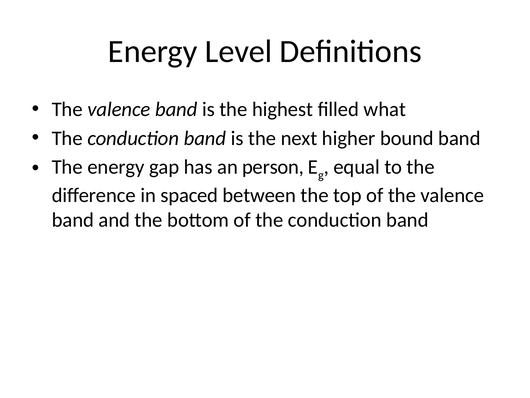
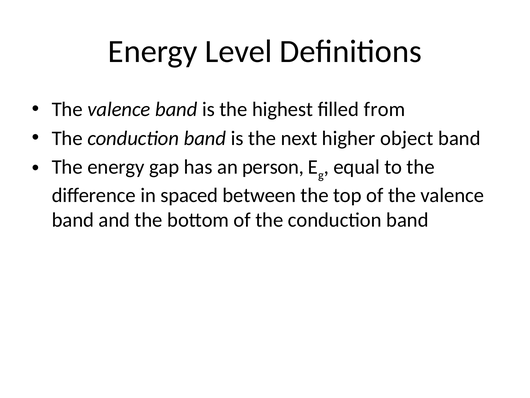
what: what -> from
bound: bound -> object
